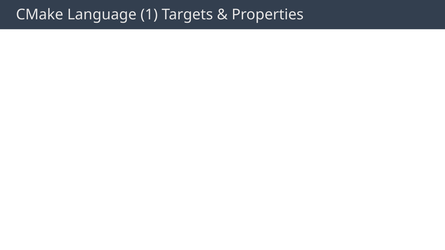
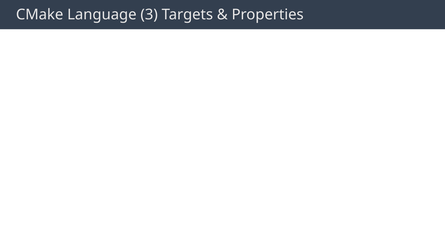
1: 1 -> 3
